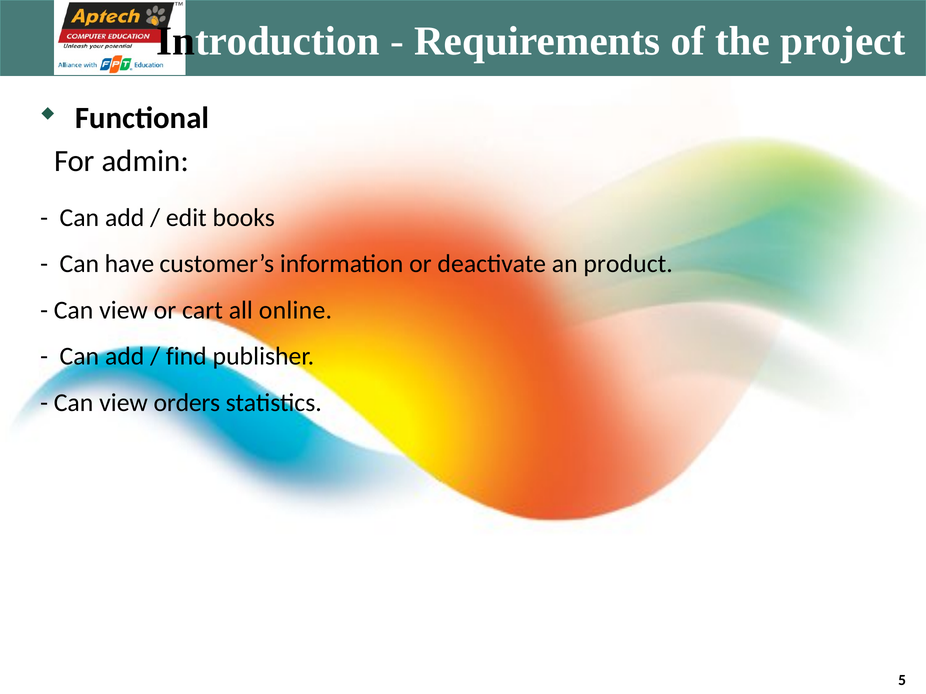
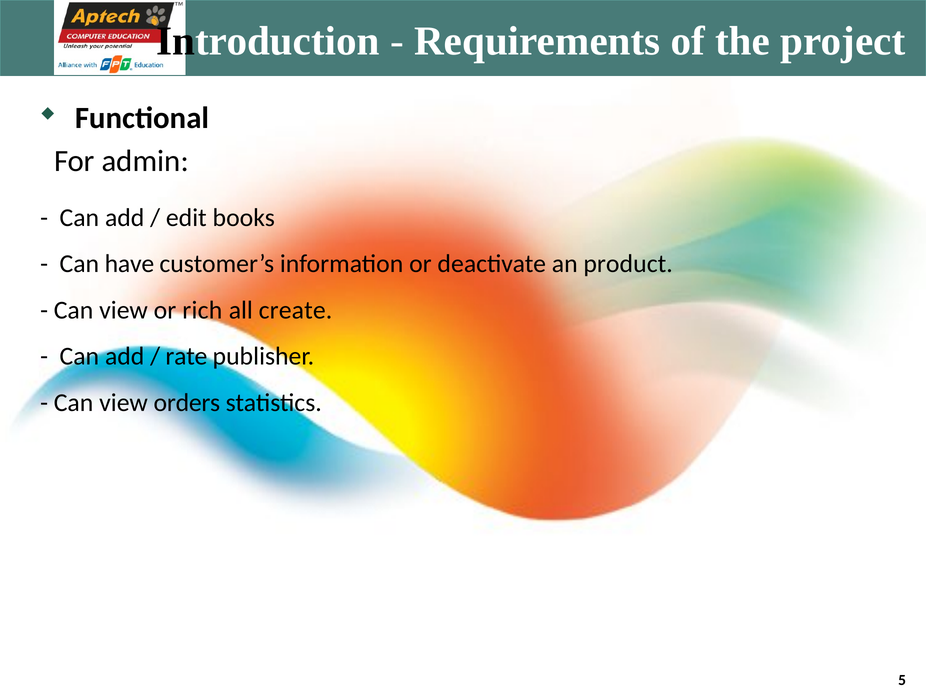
cart: cart -> rich
online: online -> create
find: find -> rate
